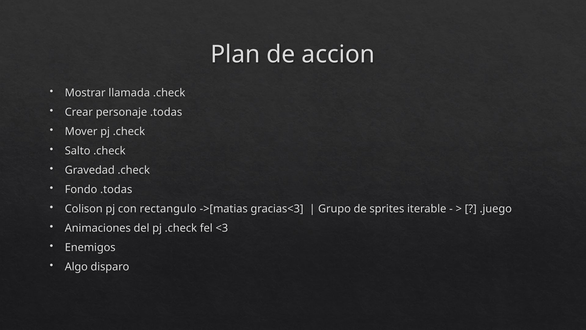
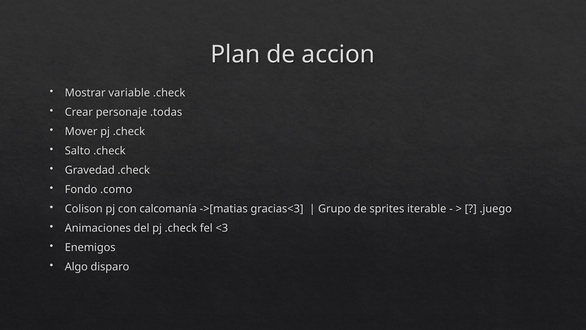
llamada: llamada -> variable
Fondo .todas: .todas -> .como
rectangulo: rectangulo -> calcomanía
